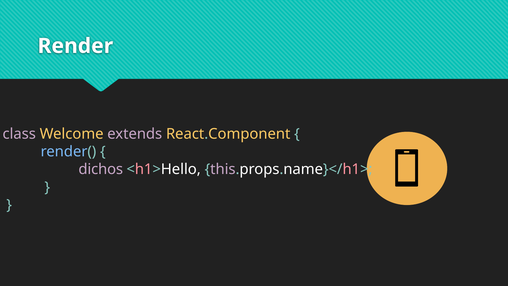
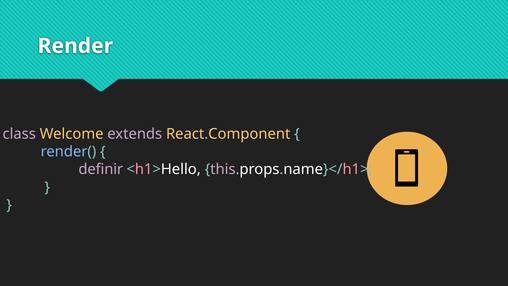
dichos: dichos -> definir
